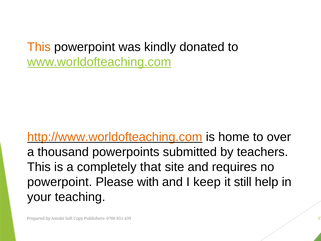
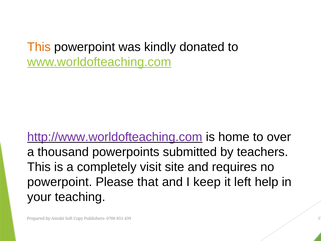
http://www.worldofteaching.com colour: orange -> purple
that: that -> visit
with: with -> that
still: still -> left
